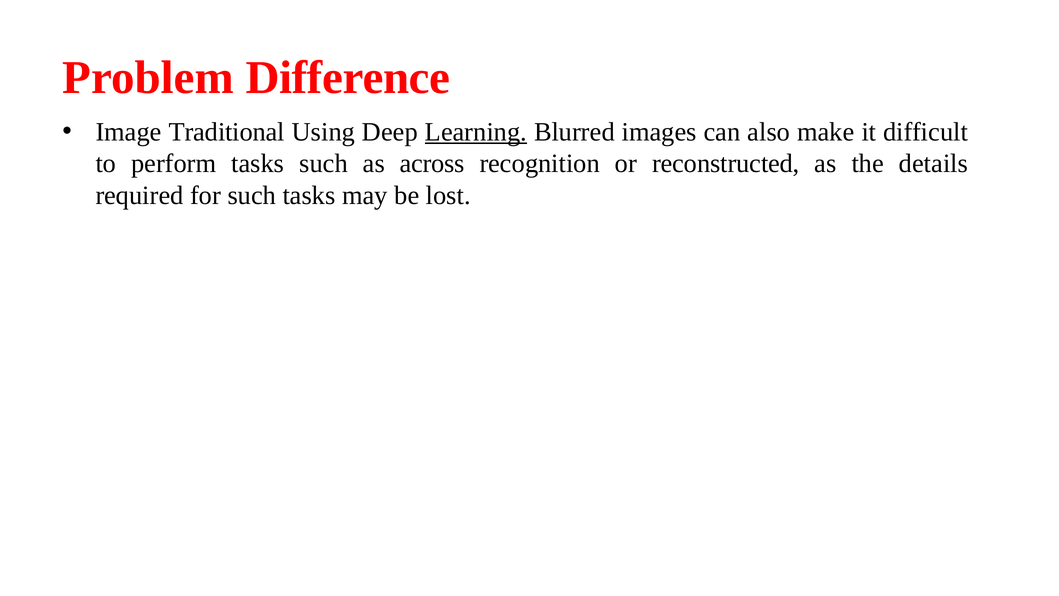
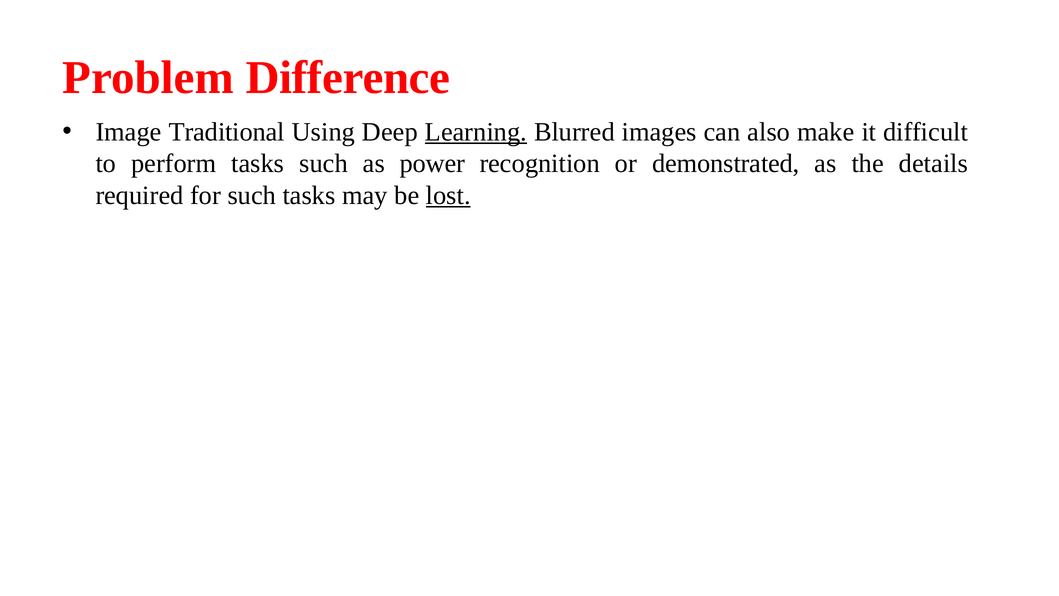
across: across -> power
reconstructed: reconstructed -> demonstrated
lost underline: none -> present
